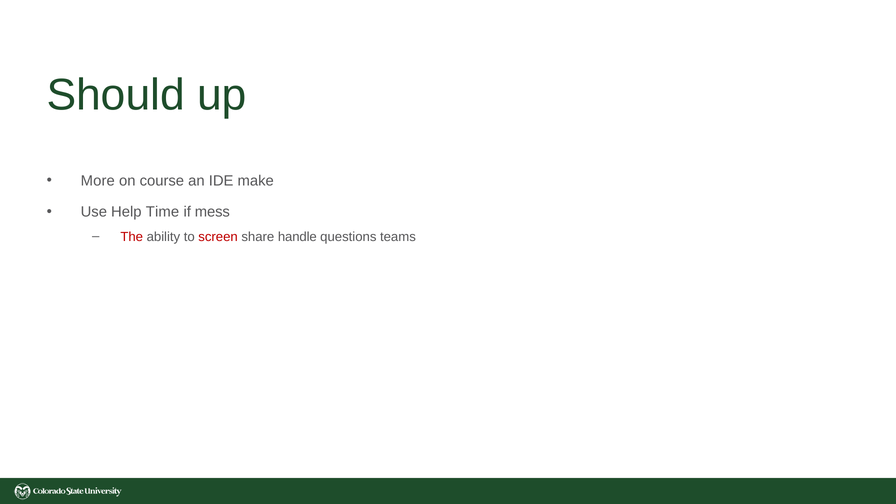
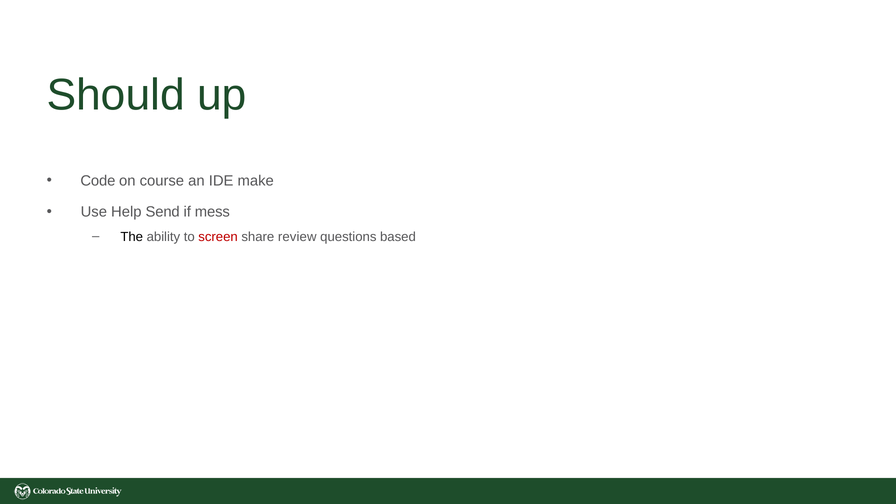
More: More -> Code
Time: Time -> Send
The colour: red -> black
handle: handle -> review
teams: teams -> based
